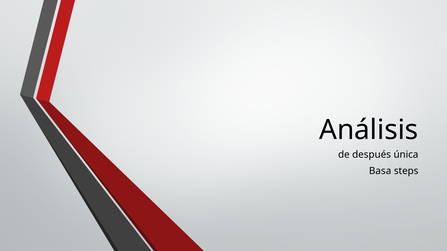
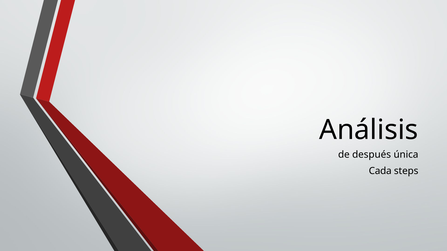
Basa: Basa -> Cada
